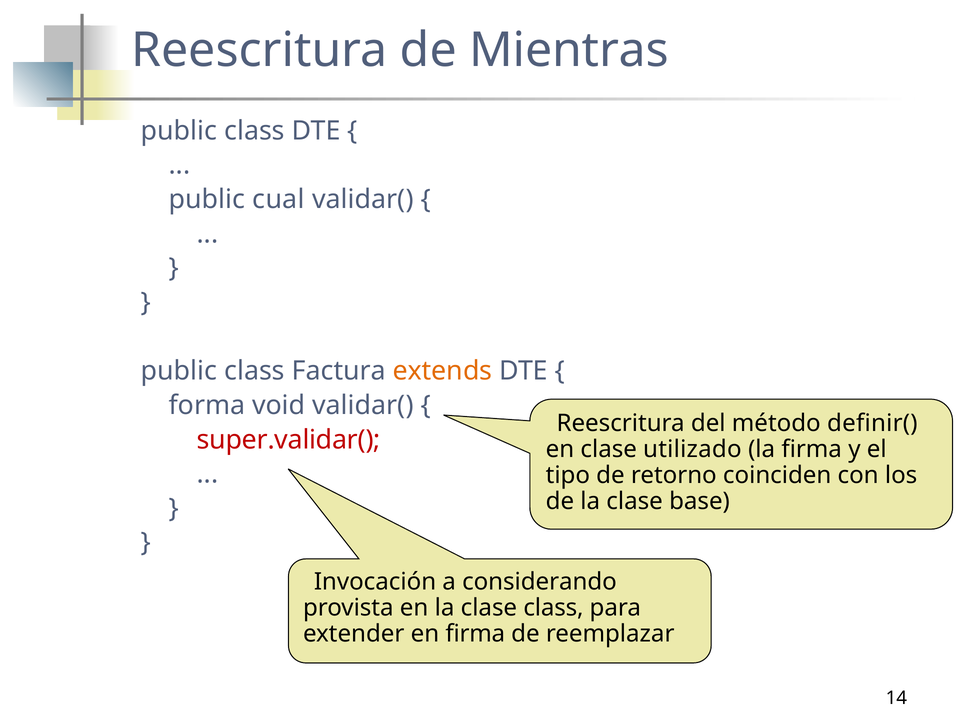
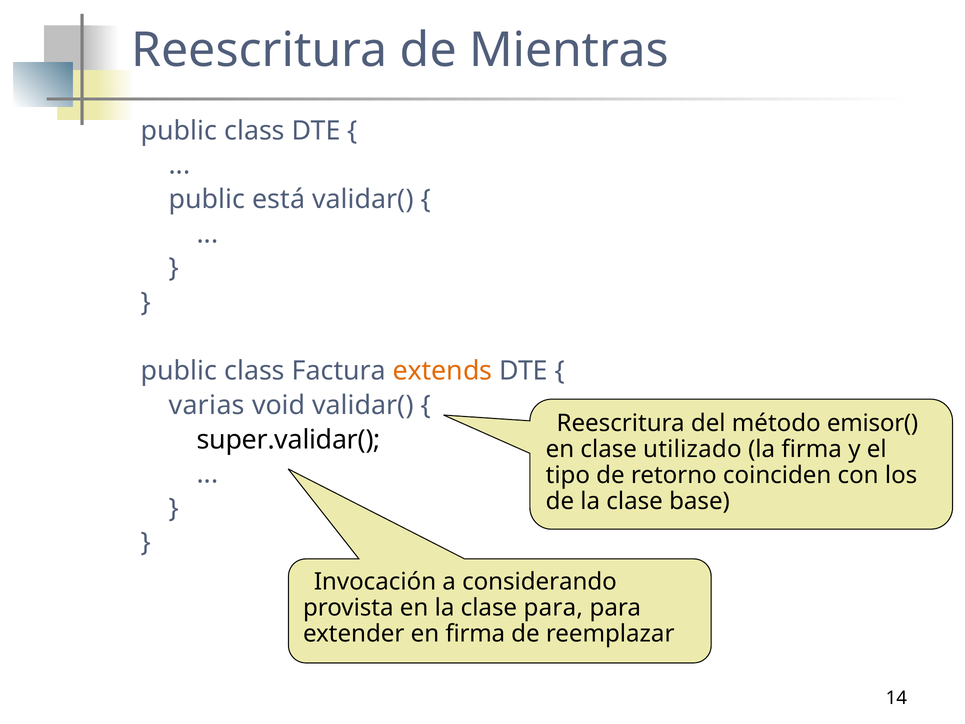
cual: cual -> está
forma: forma -> varias
definir(: definir( -> emisor(
super.validar( colour: red -> black
clase class: class -> para
